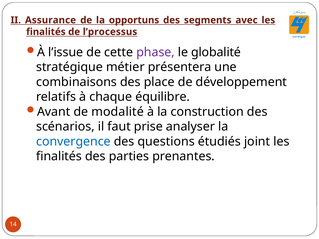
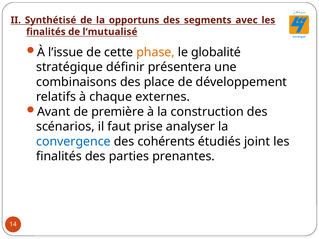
Assurance: Assurance -> Synthétisé
l’processus: l’processus -> l’mutualisé
phase colour: purple -> orange
métier: métier -> définir
équilibre: équilibre -> externes
modalité: modalité -> première
questions: questions -> cohérents
